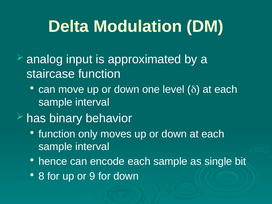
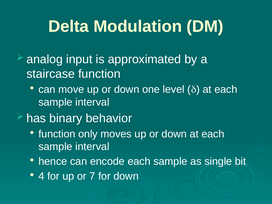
8: 8 -> 4
9: 9 -> 7
